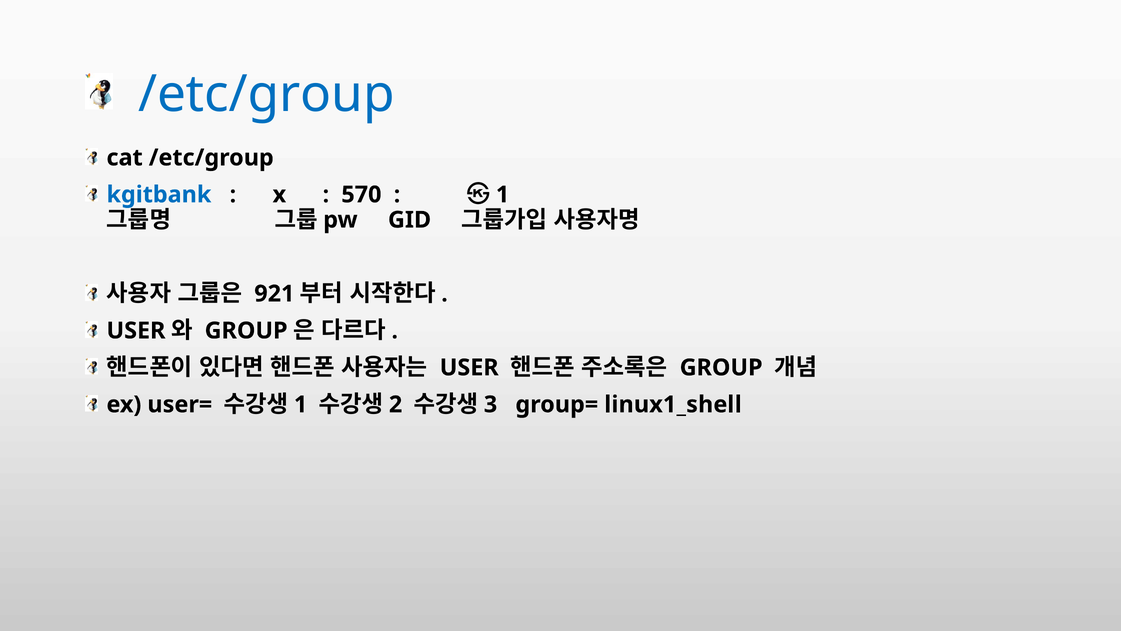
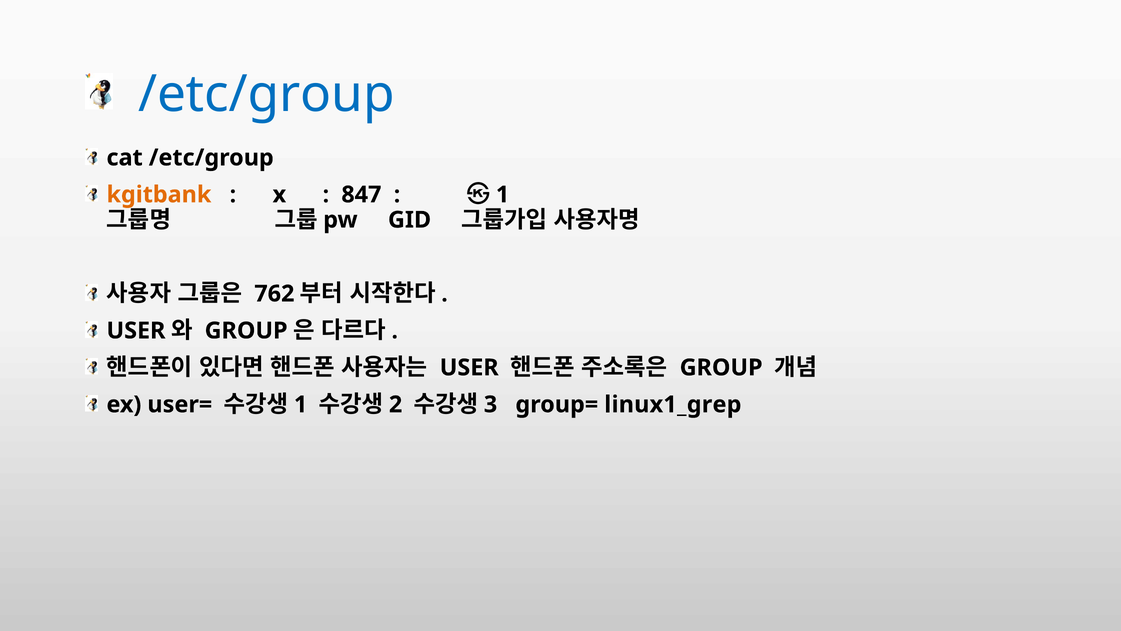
kgitbank colour: blue -> orange
570: 570 -> 847
921: 921 -> 762
linux1_shell: linux1_shell -> linux1_grep
